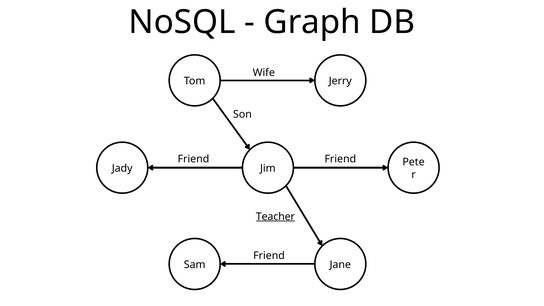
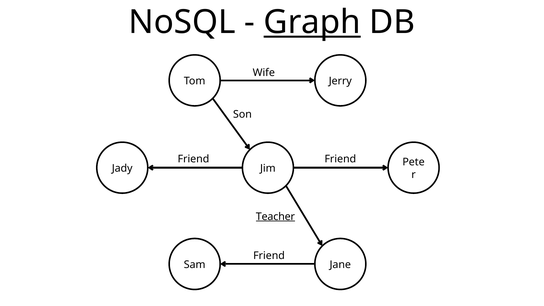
Graph underline: none -> present
